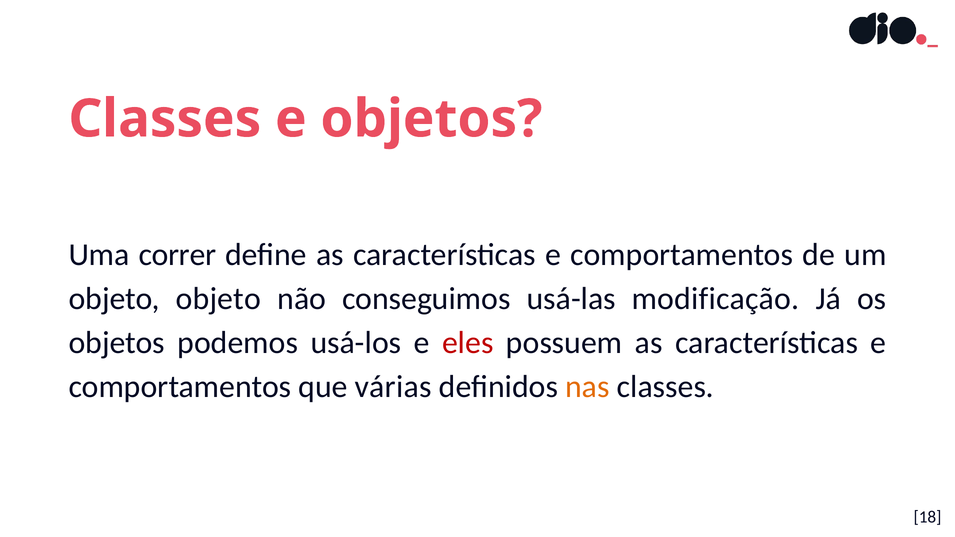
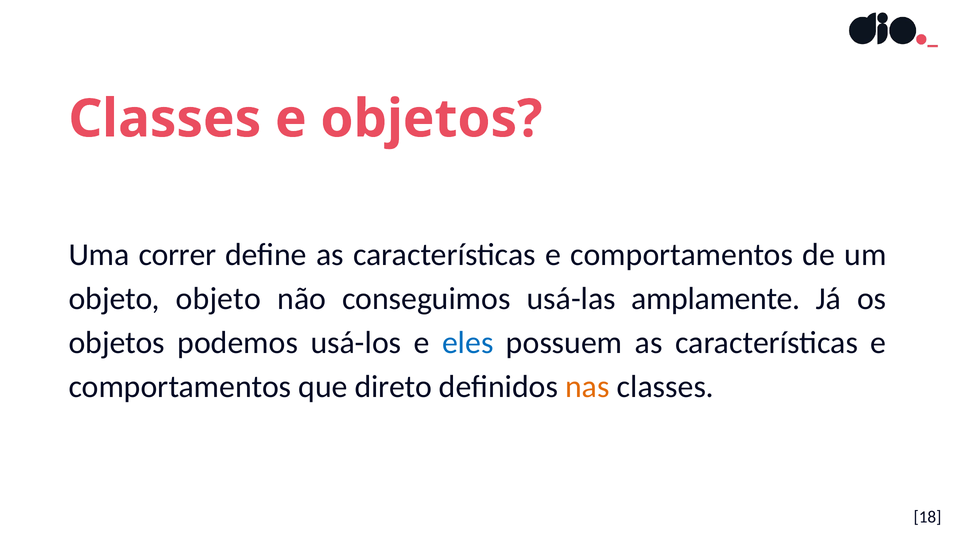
modificação: modificação -> amplamente
eles colour: red -> blue
várias: várias -> direto
